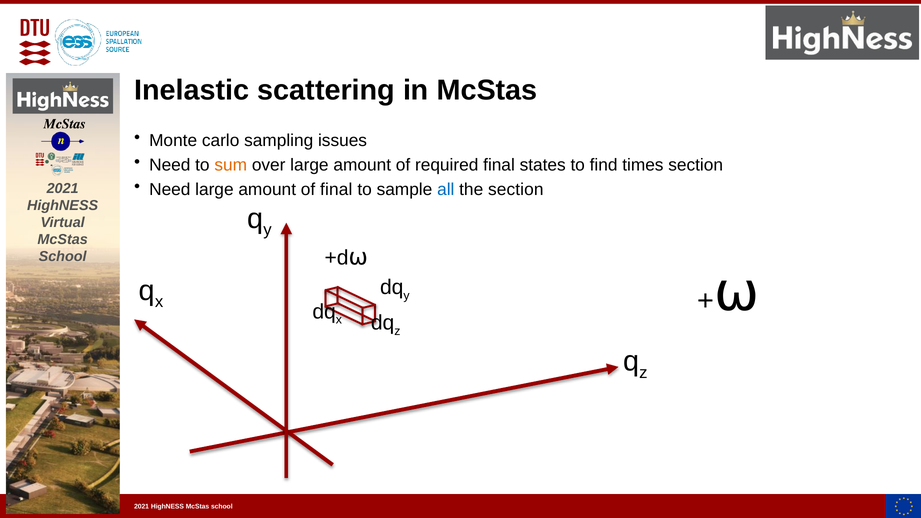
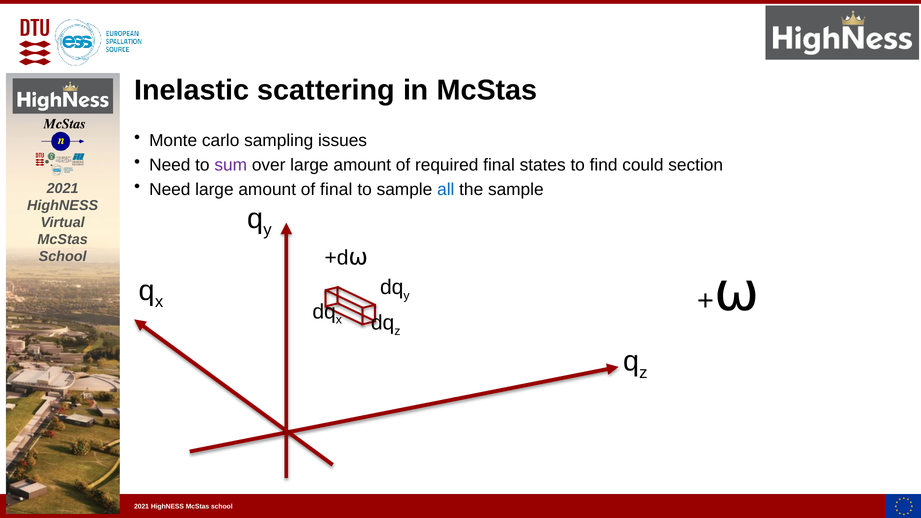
sum colour: orange -> purple
times: times -> could
the section: section -> sample
